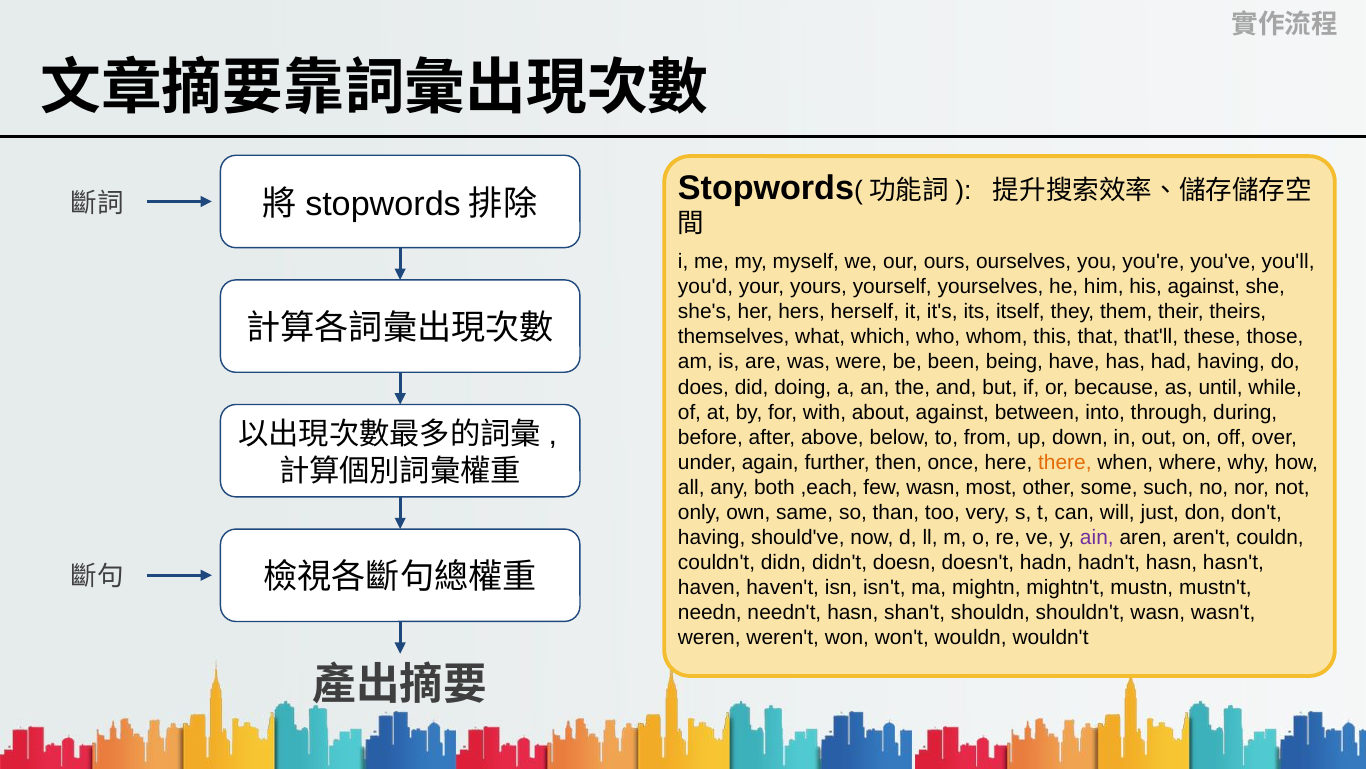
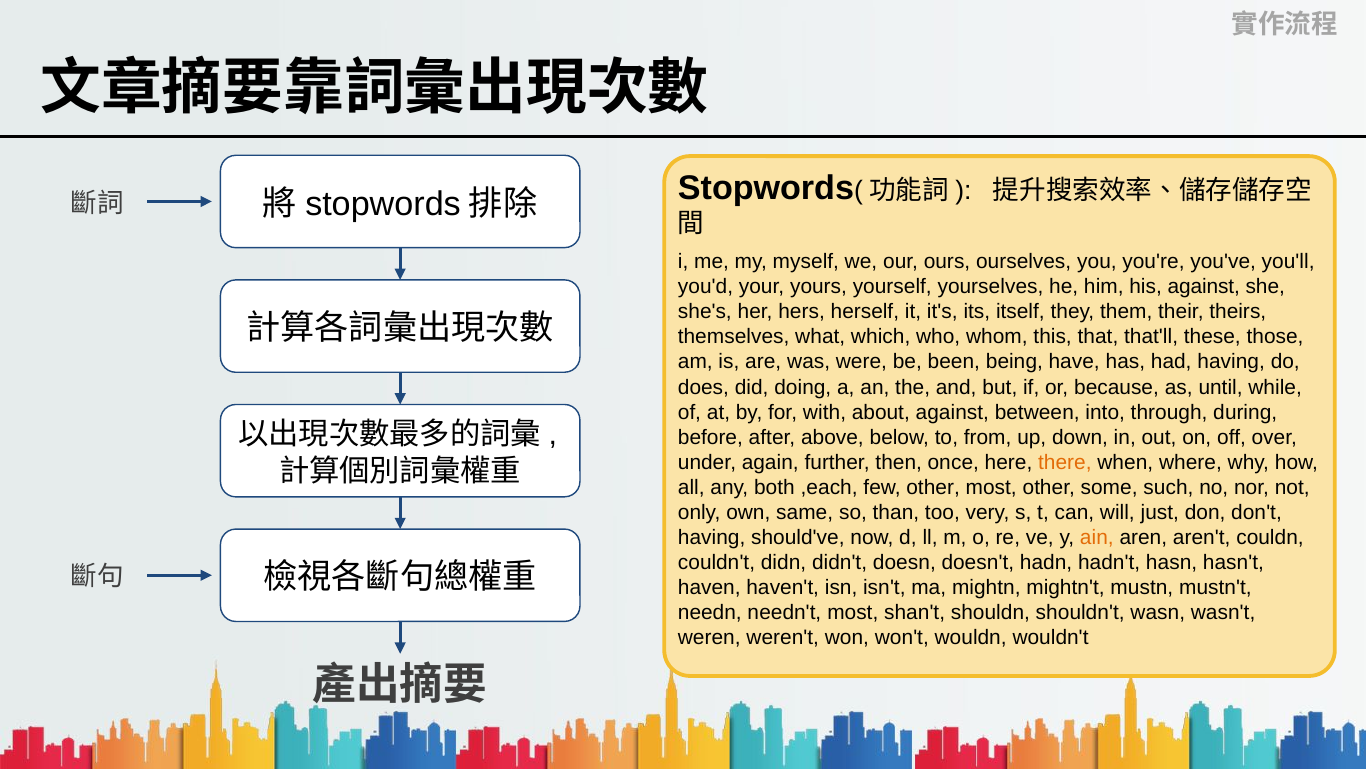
few wasn: wasn -> other
ain colour: purple -> orange
needn't hasn: hasn -> most
